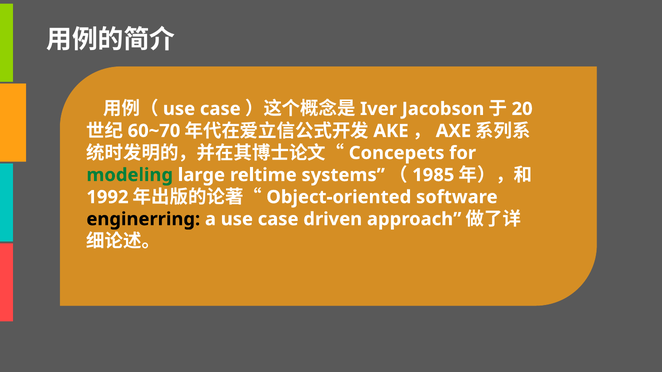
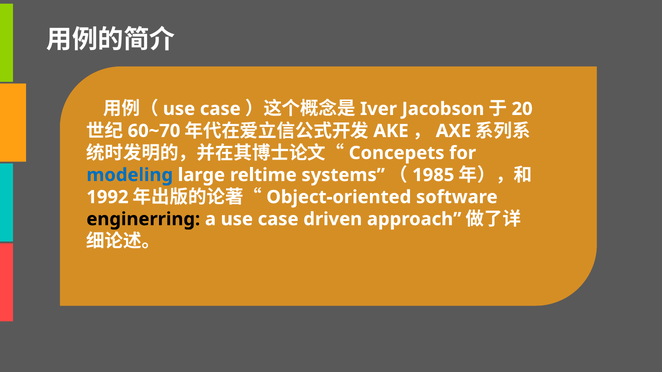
modeling colour: green -> blue
